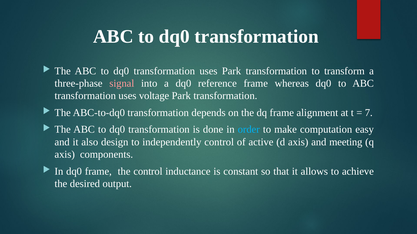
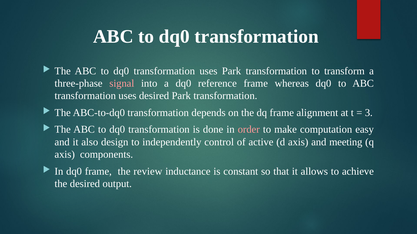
uses voltage: voltage -> desired
7: 7 -> 3
order colour: light blue -> pink
the control: control -> review
